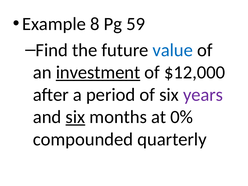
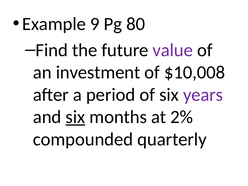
8: 8 -> 9
59: 59 -> 80
value colour: blue -> purple
investment underline: present -> none
$12,000: $12,000 -> $10,008
0%: 0% -> 2%
